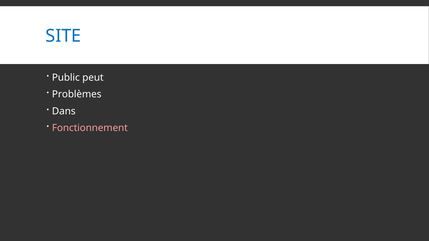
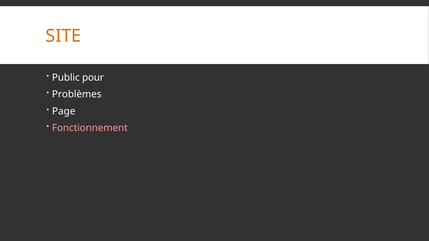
SITE colour: blue -> orange
peut: peut -> pour
Dans: Dans -> Page
